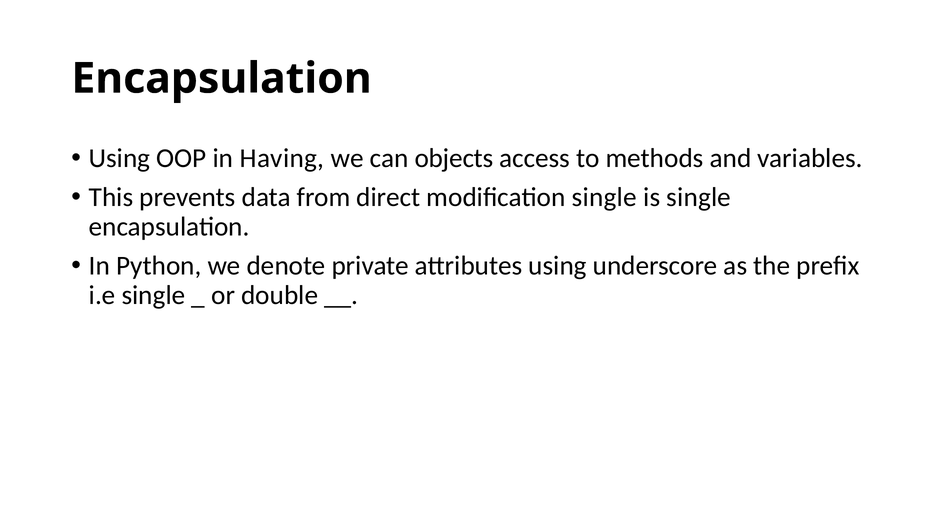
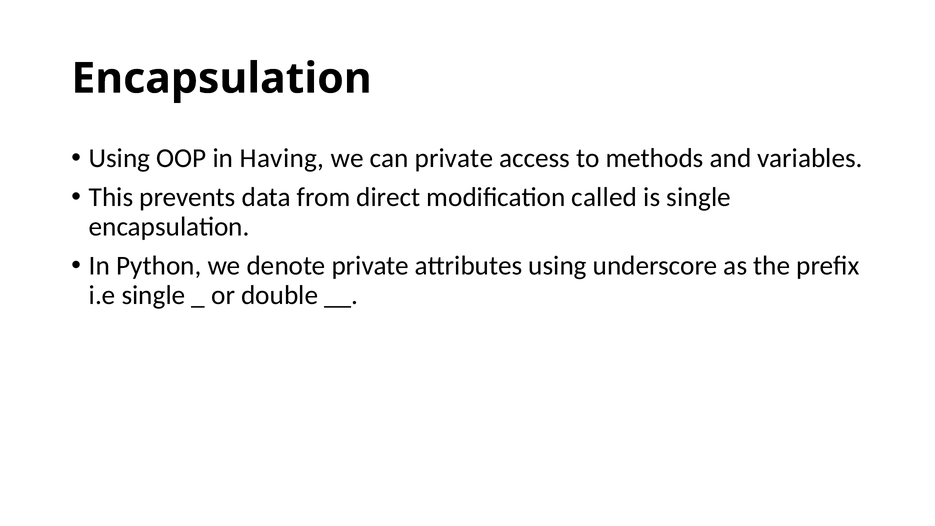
can objects: objects -> private
modification single: single -> called
